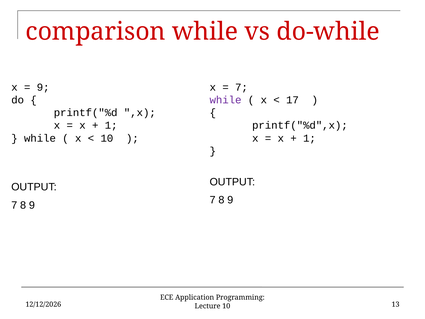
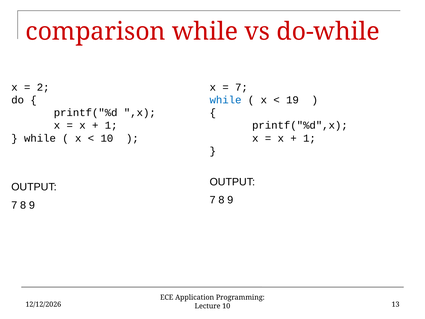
9 at (43, 87): 9 -> 2
while at (226, 100) colour: purple -> blue
17: 17 -> 19
